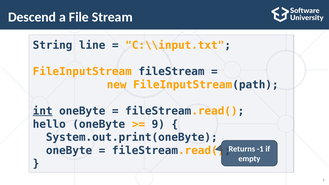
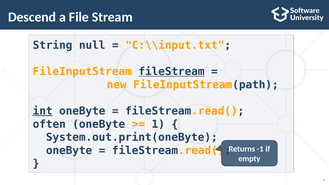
line: line -> null
fileStream underline: none -> present
hello: hello -> often
9: 9 -> 1
